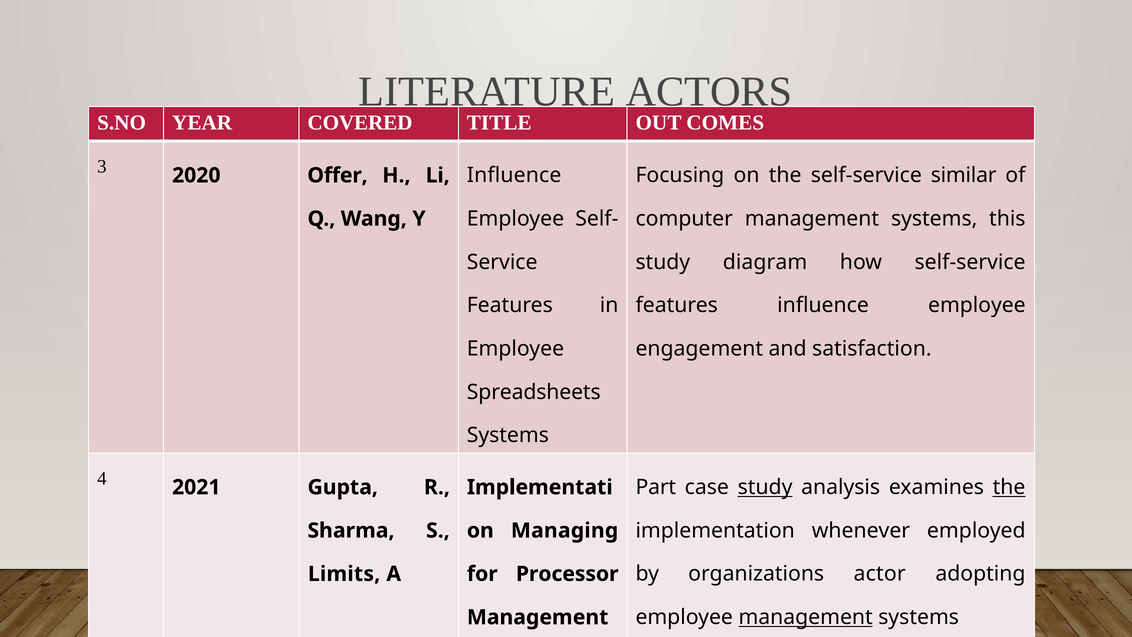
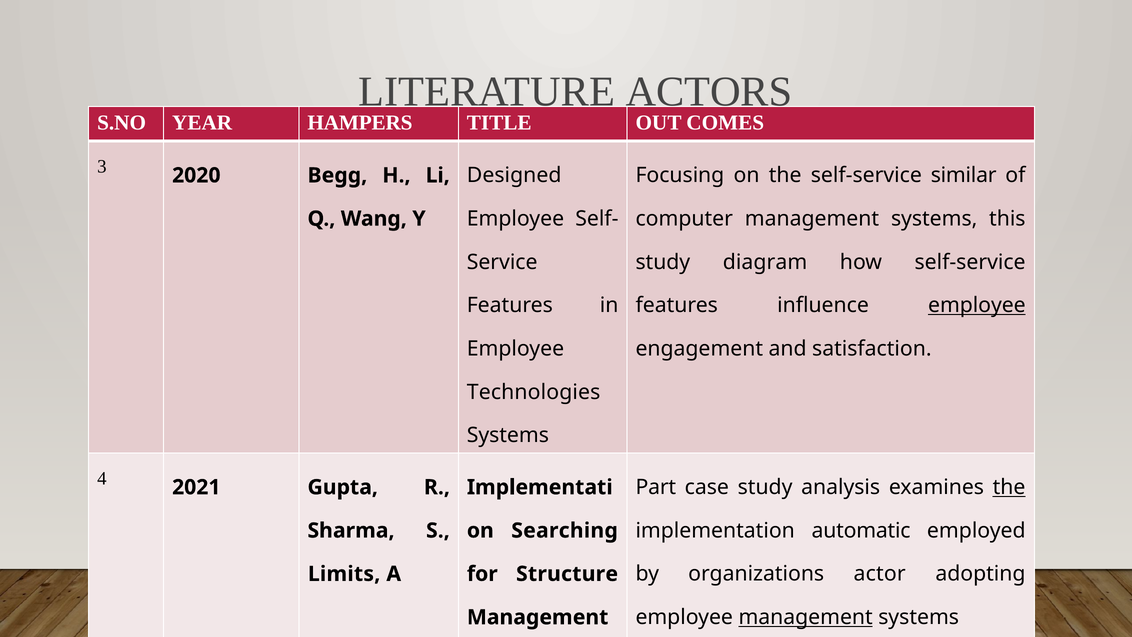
COVERED: COVERED -> HAMPERS
Influence at (514, 175): Influence -> Designed
Offer: Offer -> Begg
employee at (977, 305) underline: none -> present
Spreadsheets: Spreadsheets -> Technologies
study at (765, 487) underline: present -> none
whenever: whenever -> automatic
Managing: Managing -> Searching
Processor: Processor -> Structure
